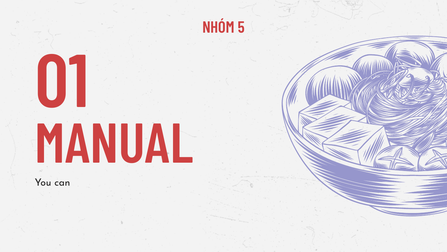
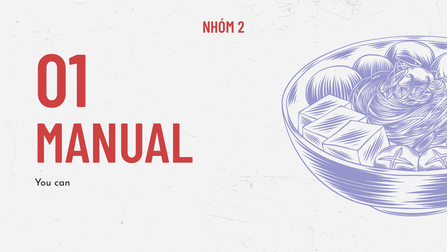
5: 5 -> 2
